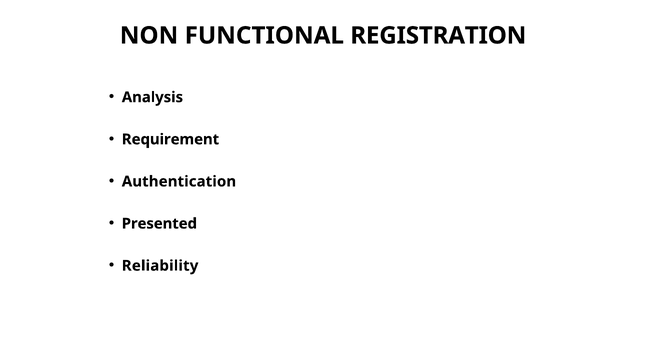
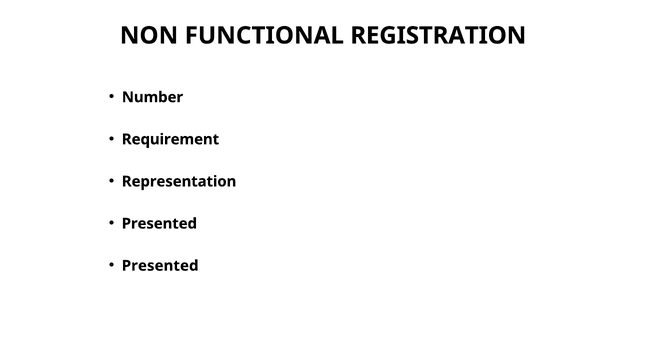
Analysis: Analysis -> Number
Authentication: Authentication -> Representation
Reliability at (160, 266): Reliability -> Presented
